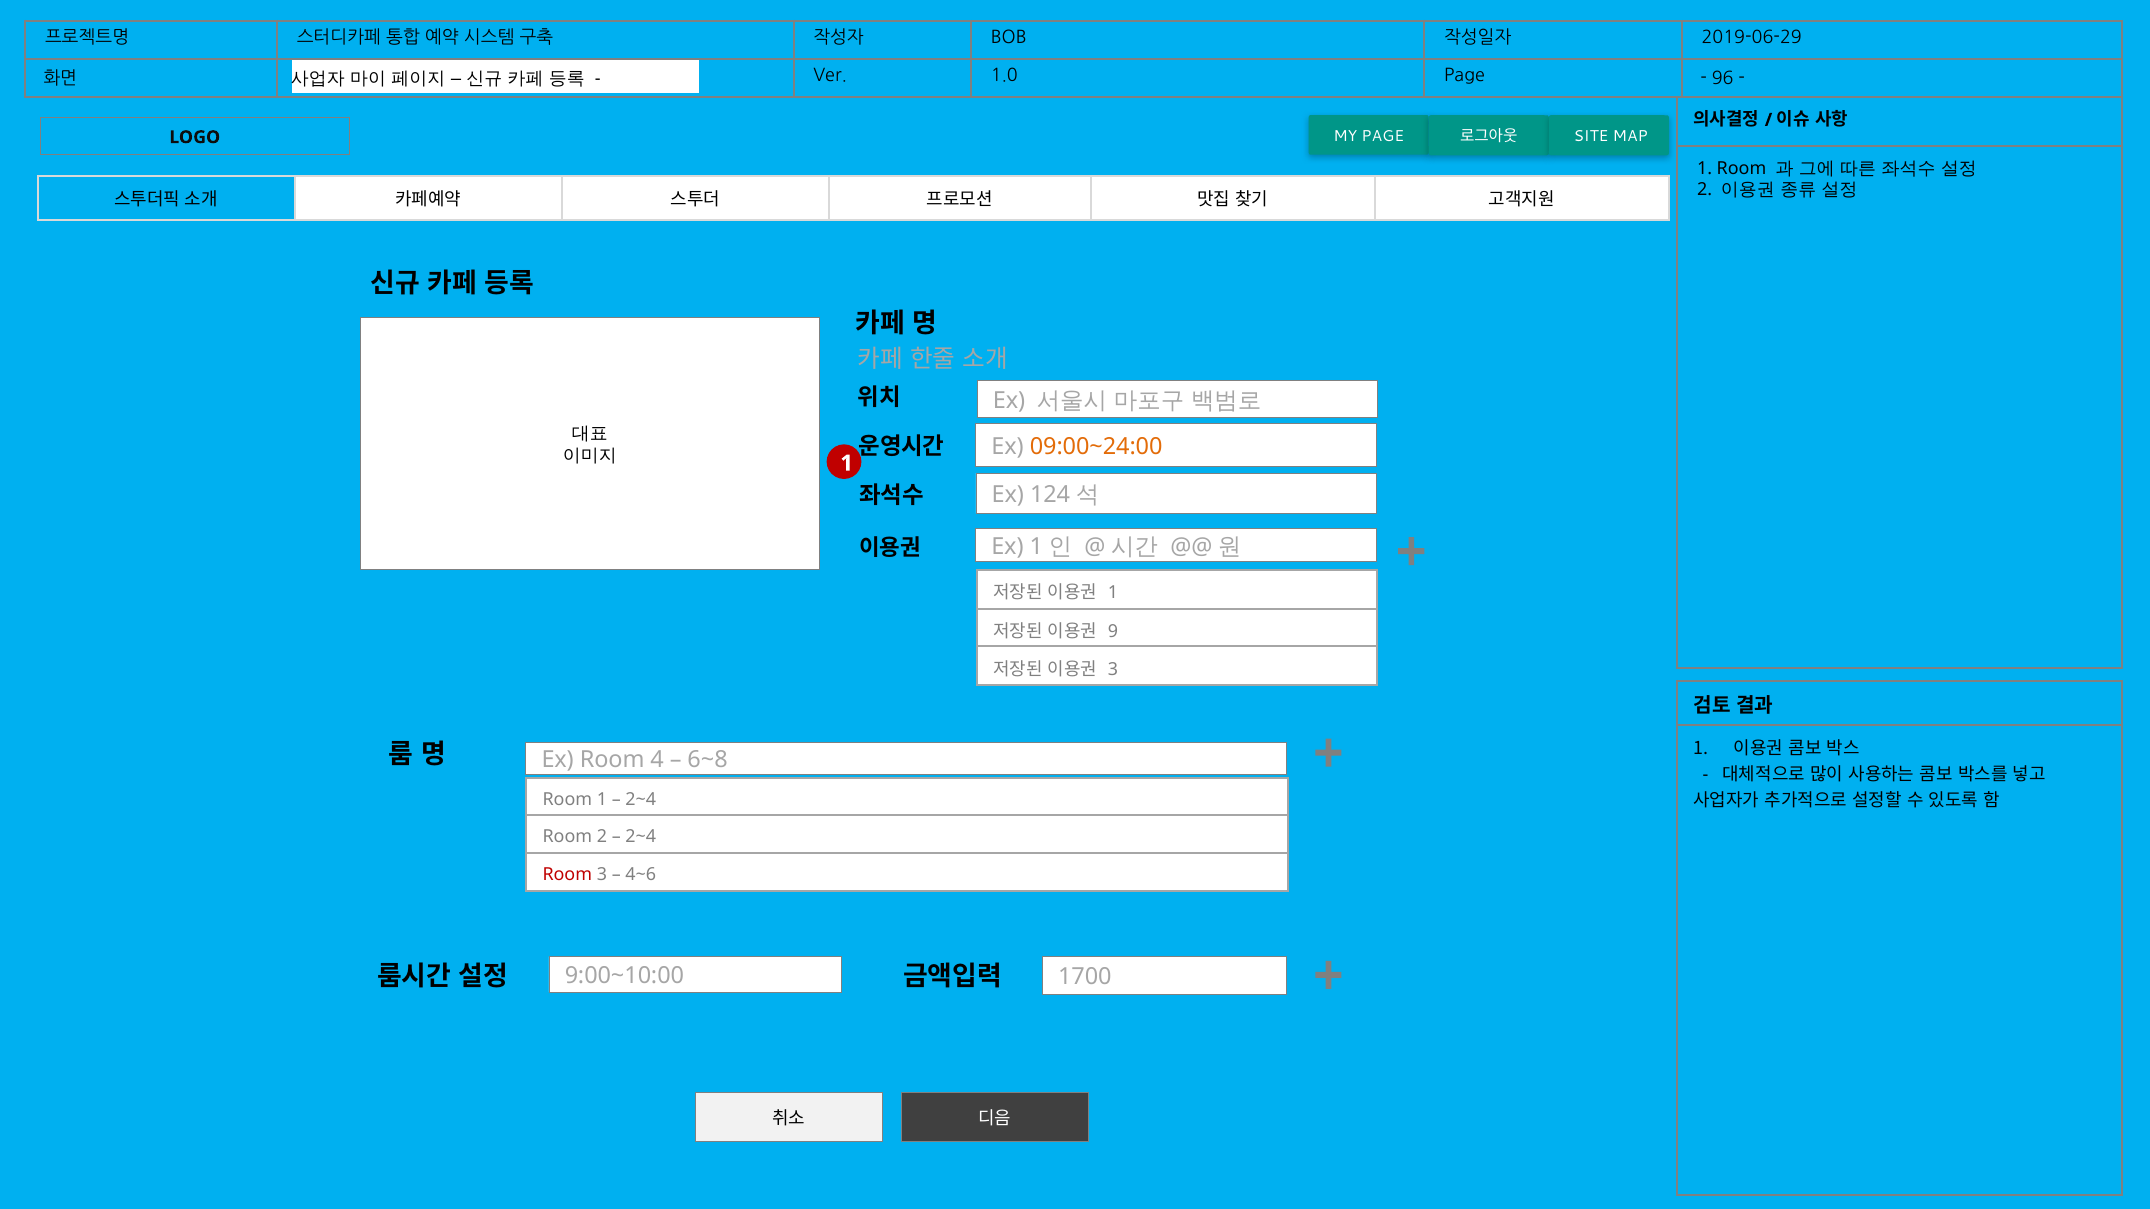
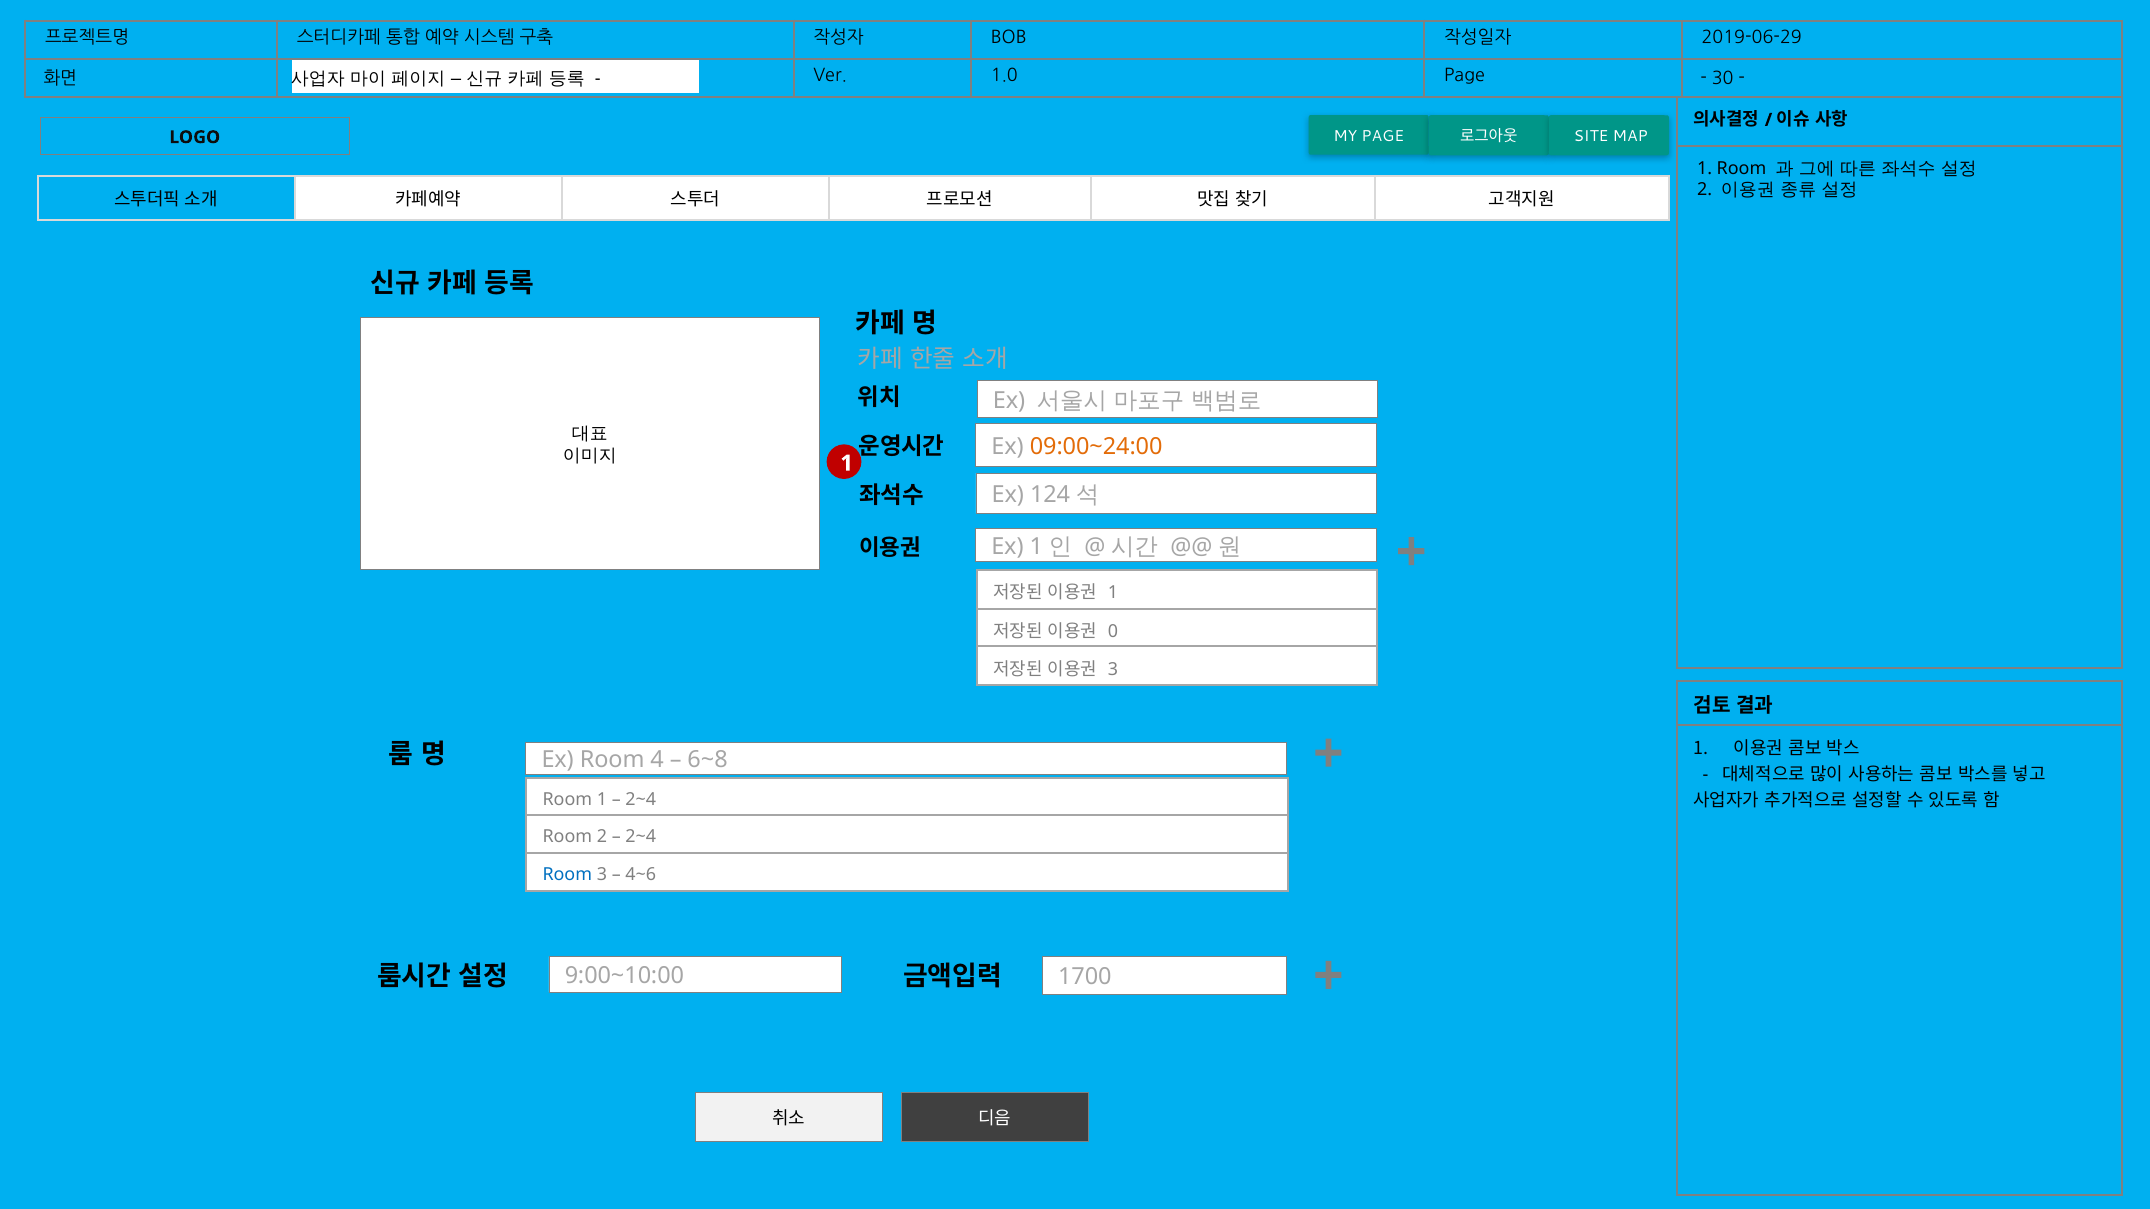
96: 96 -> 30
9: 9 -> 0
Room at (567, 875) colour: red -> blue
